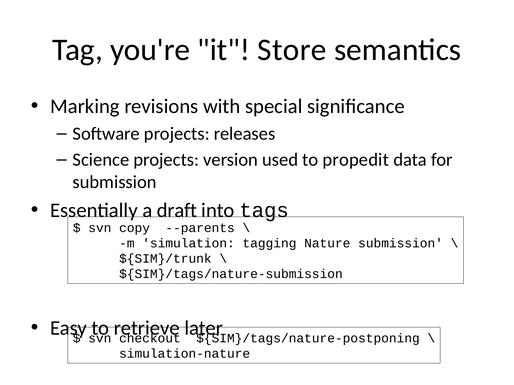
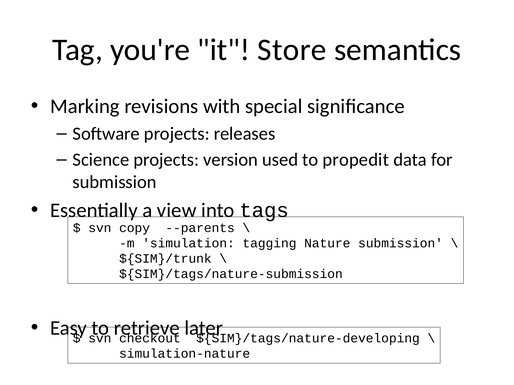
draft: draft -> view
${SIM}/tags/nature-postponing: ${SIM}/tags/nature-postponing -> ${SIM}/tags/nature-developing
